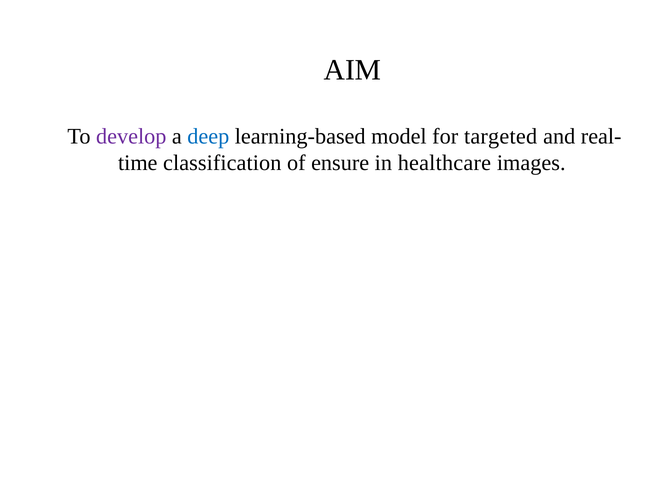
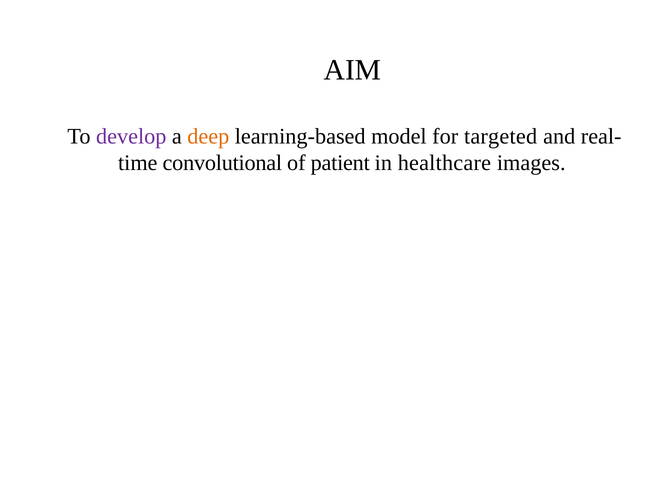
deep colour: blue -> orange
classification: classification -> convolutional
ensure: ensure -> patient
